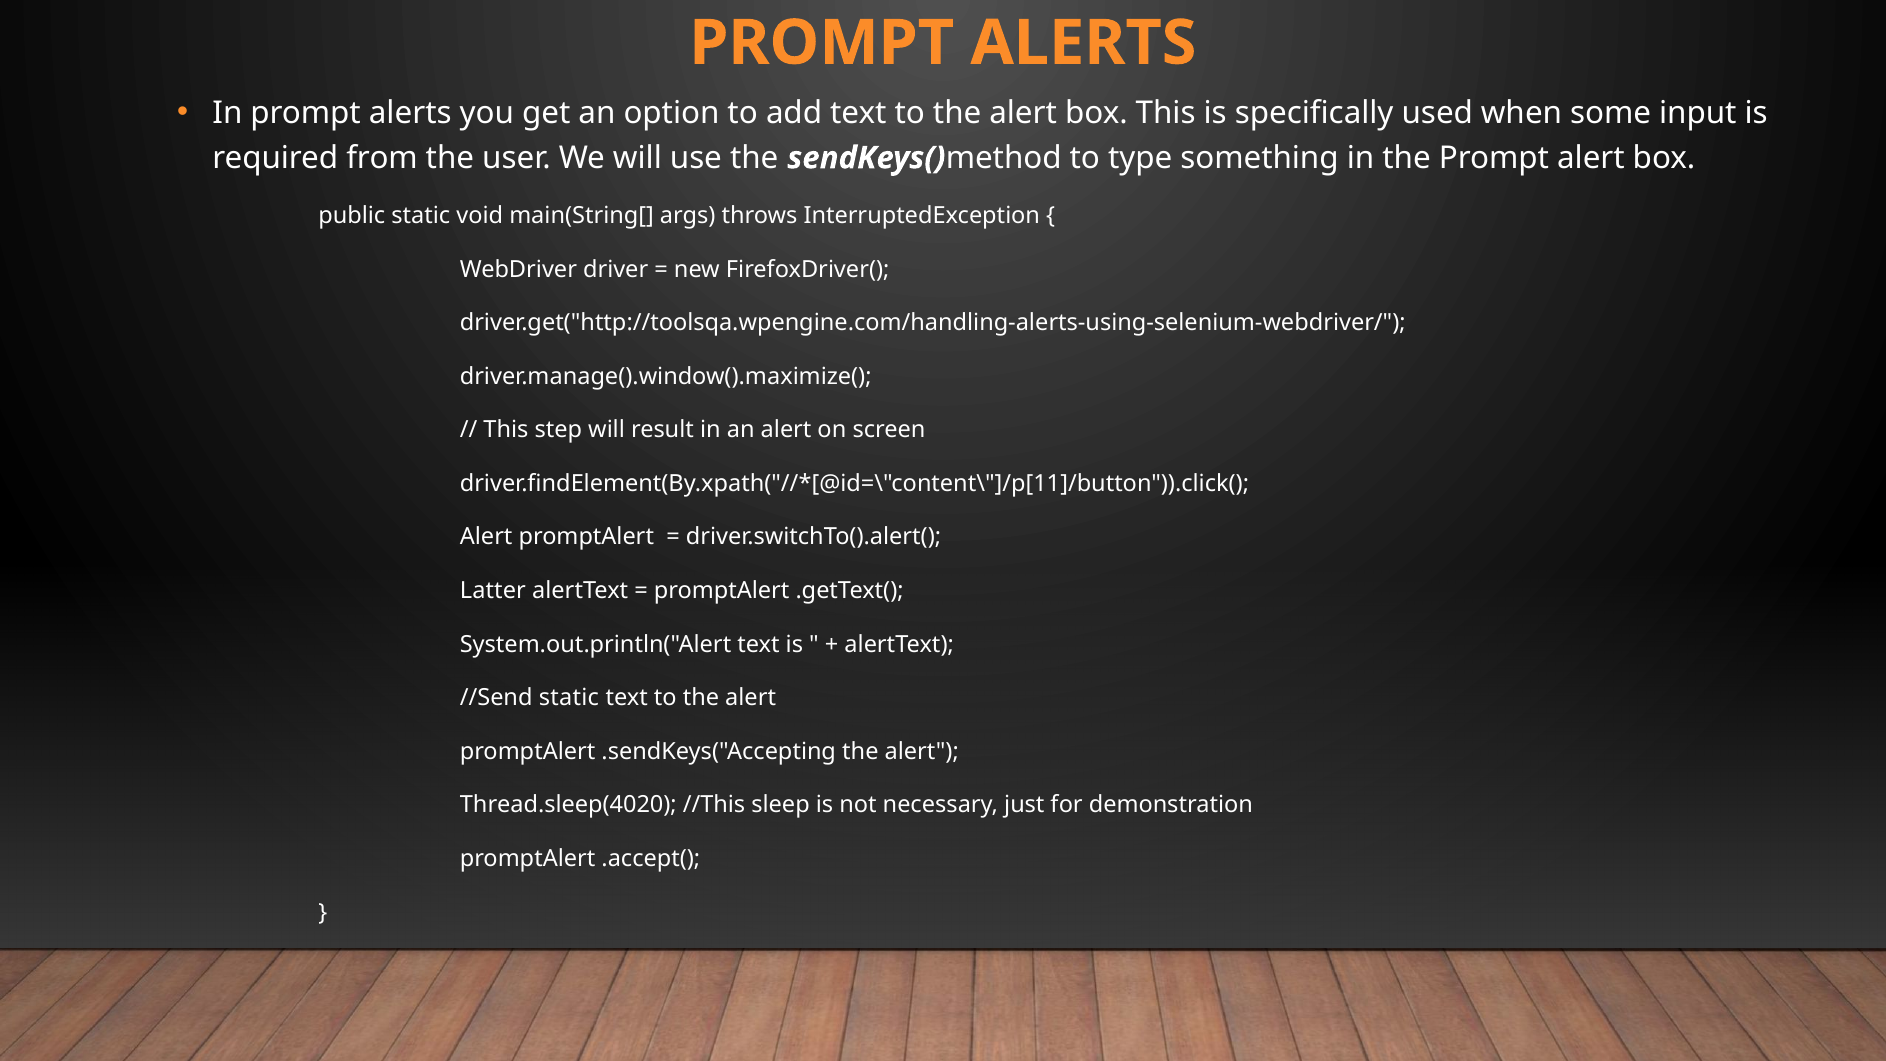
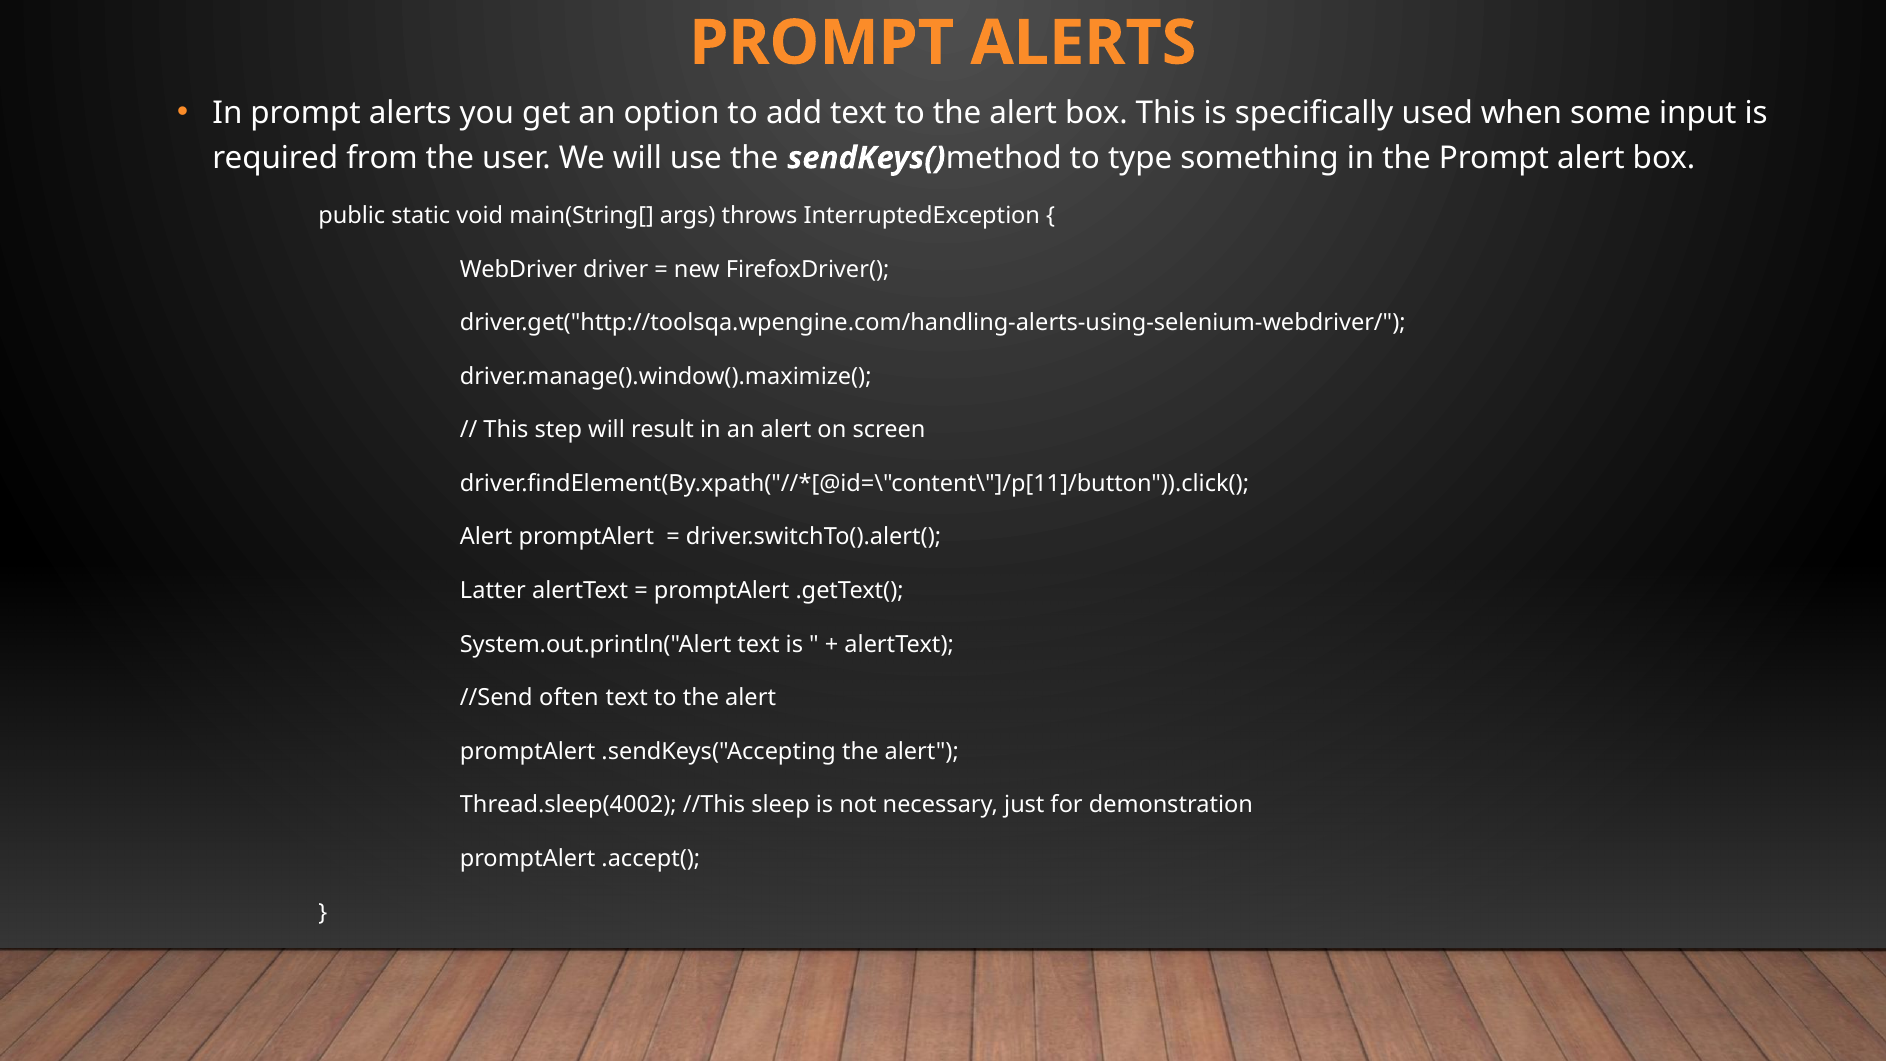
//Send static: static -> often
Thread.sleep(4020: Thread.sleep(4020 -> Thread.sleep(4002
